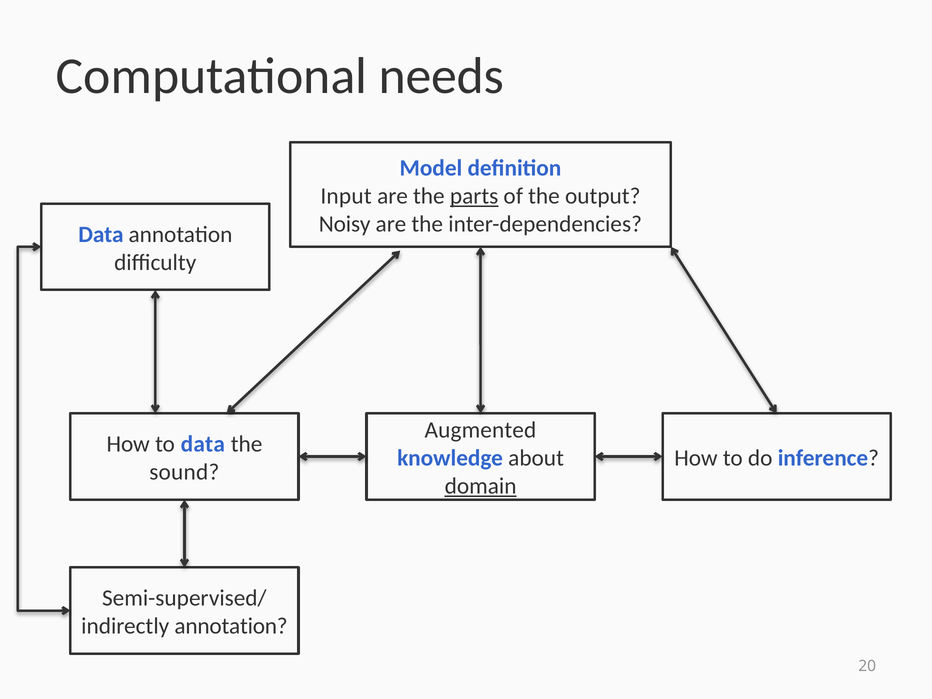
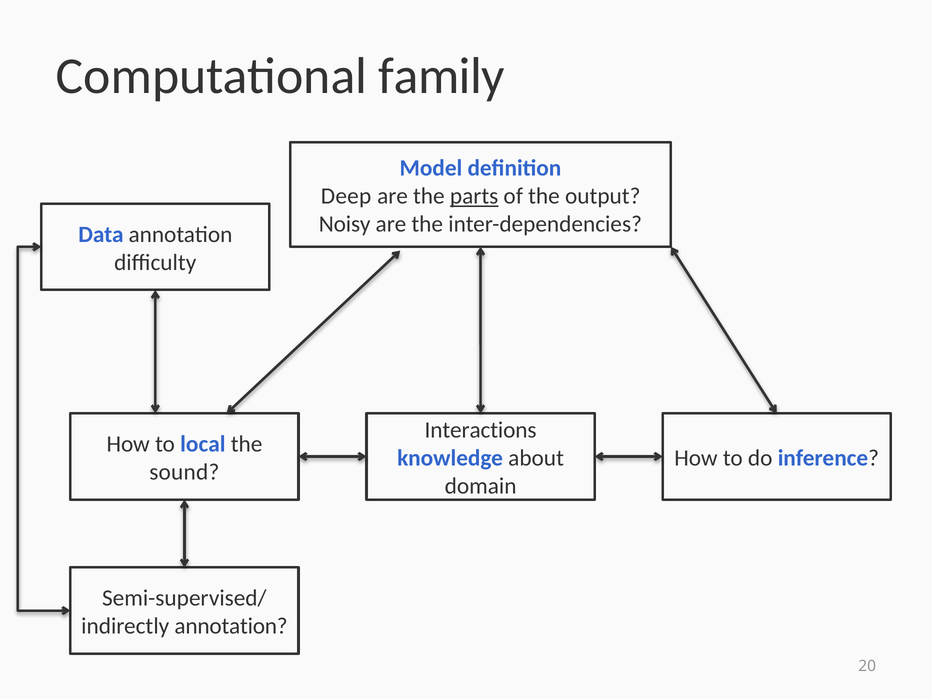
needs: needs -> family
Input: Input -> Deep
Augmented: Augmented -> Interactions
to data: data -> local
domain underline: present -> none
